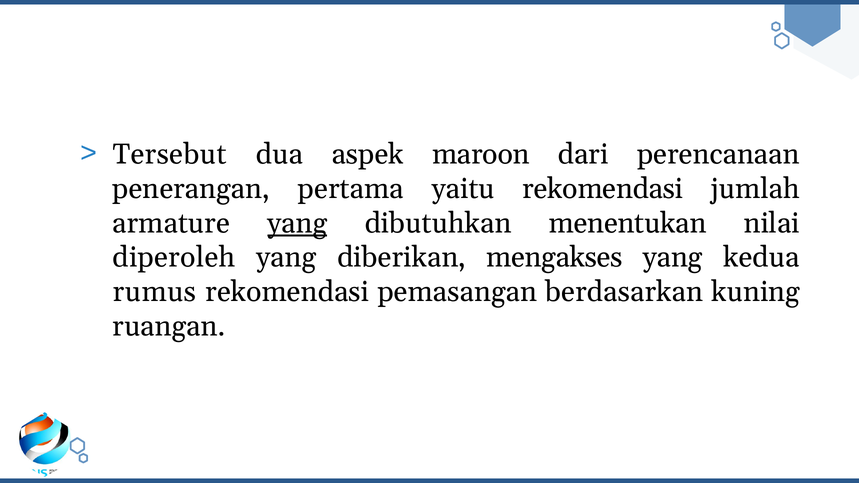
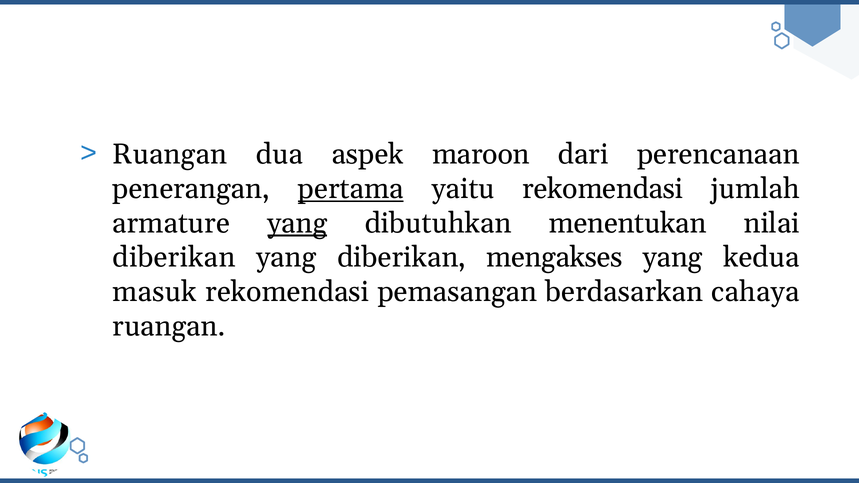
Tersebut at (170, 155): Tersebut -> Ruangan
pertama underline: none -> present
diperoleh at (174, 258): diperoleh -> diberikan
rumus: rumus -> masuk
kuning: kuning -> cahaya
